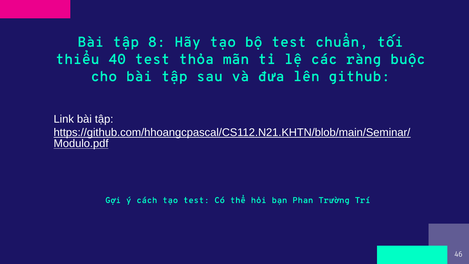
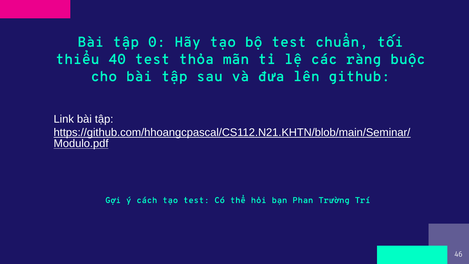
8: 8 -> 0
